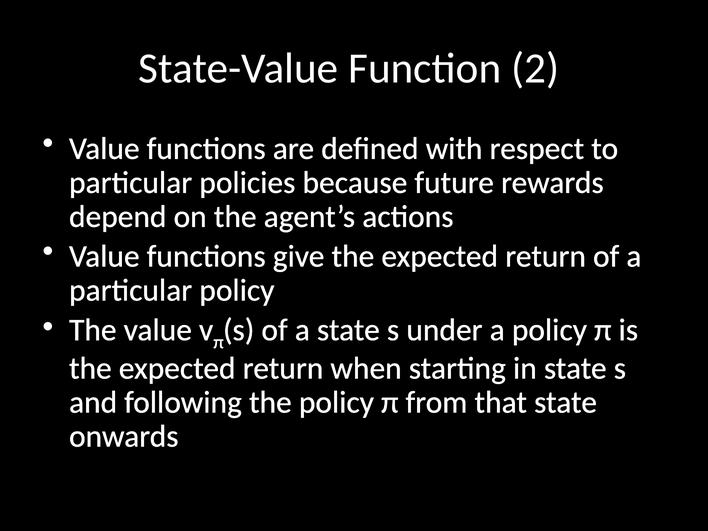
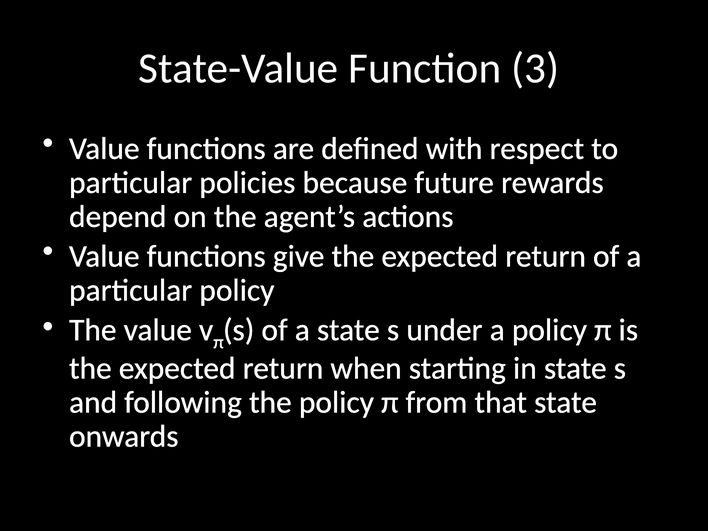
2: 2 -> 3
